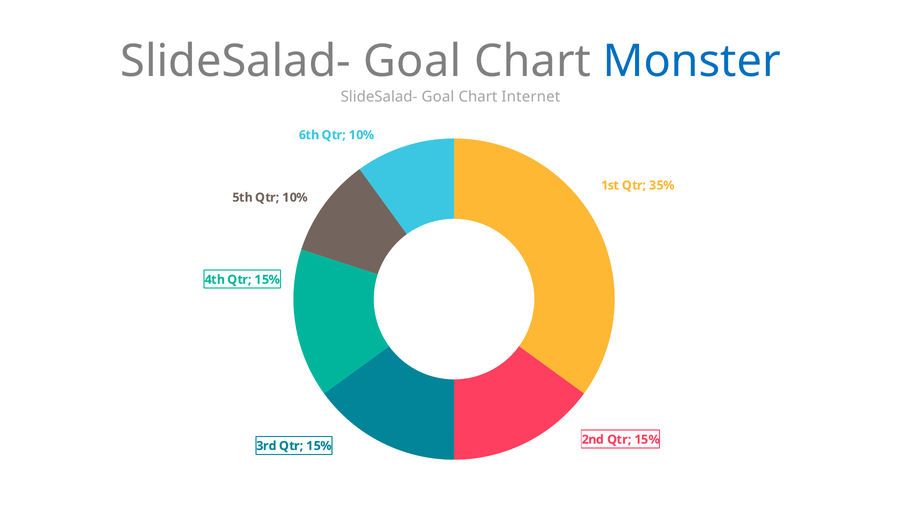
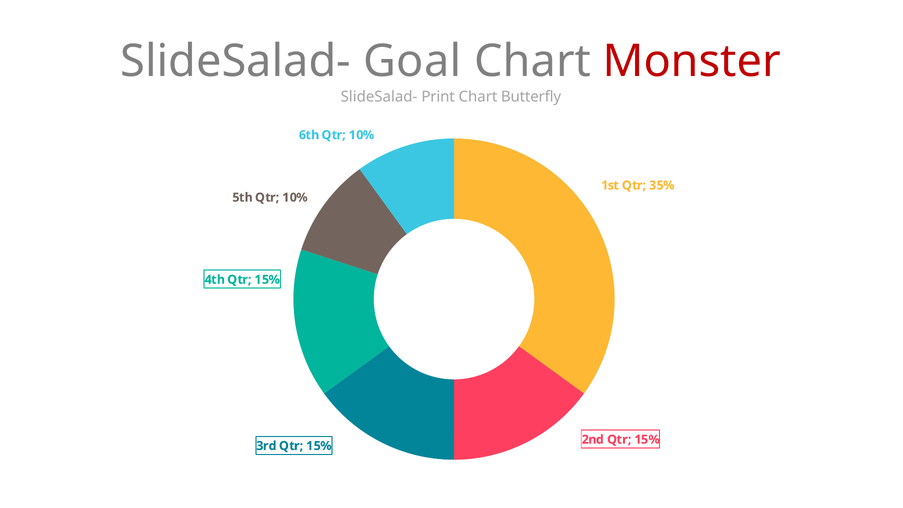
Monster colour: blue -> red
Goal at (438, 97): Goal -> Print
Internet: Internet -> Butterfly
